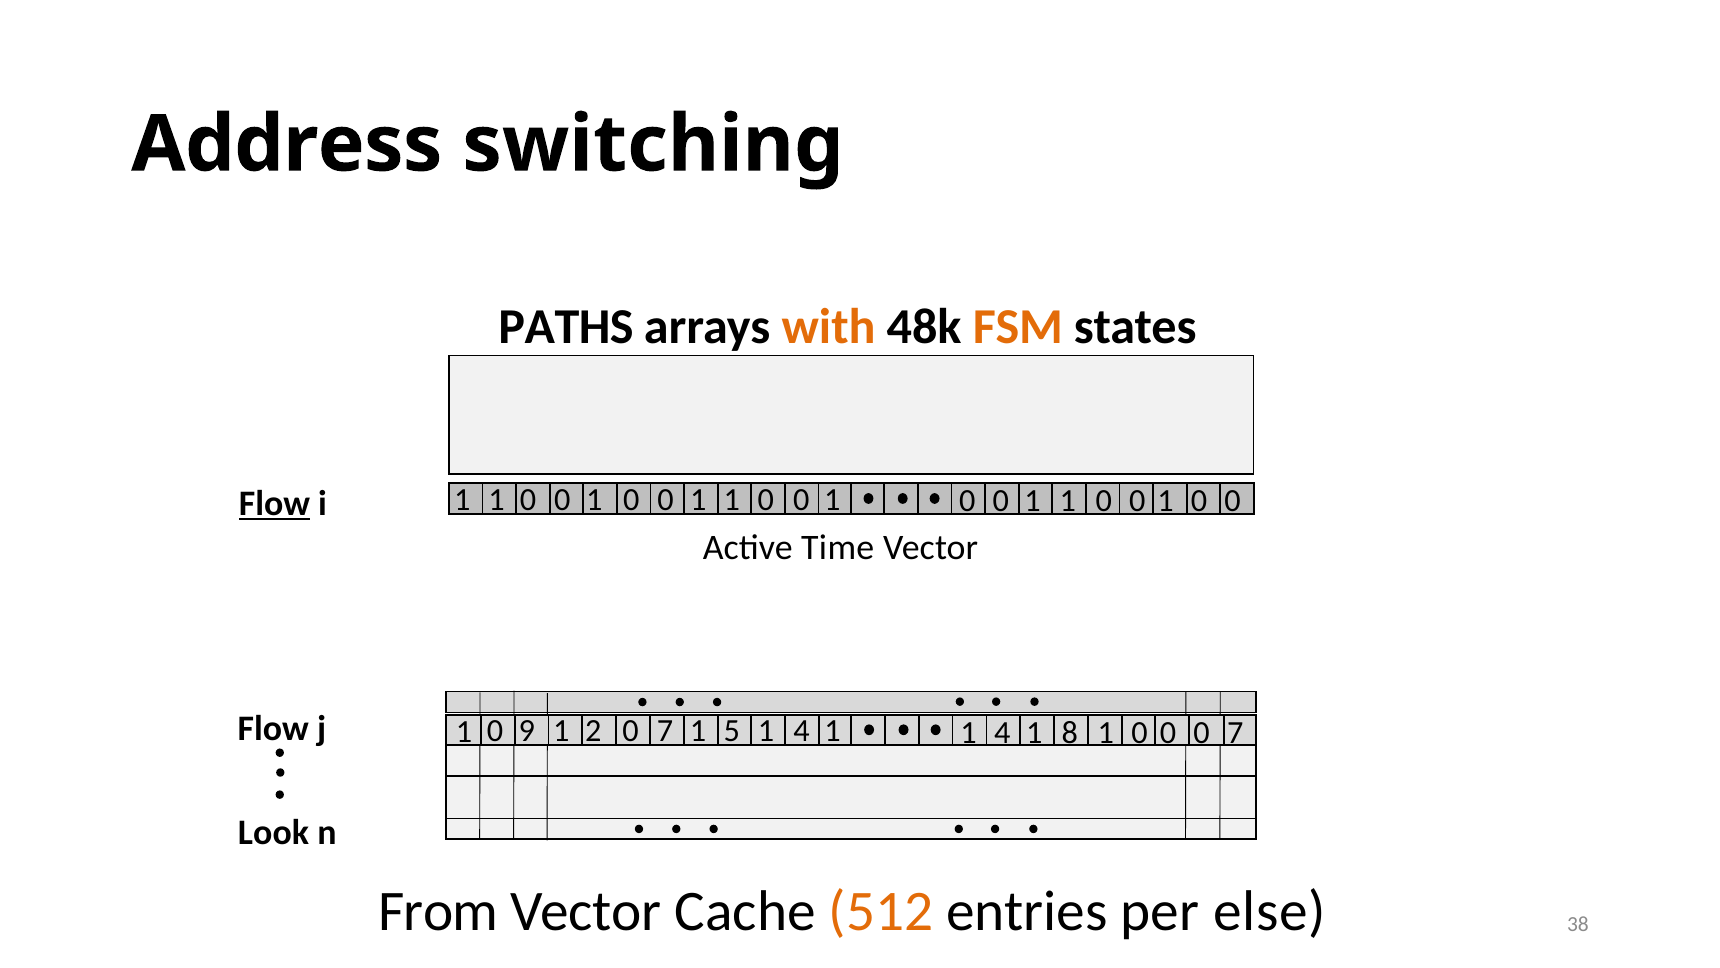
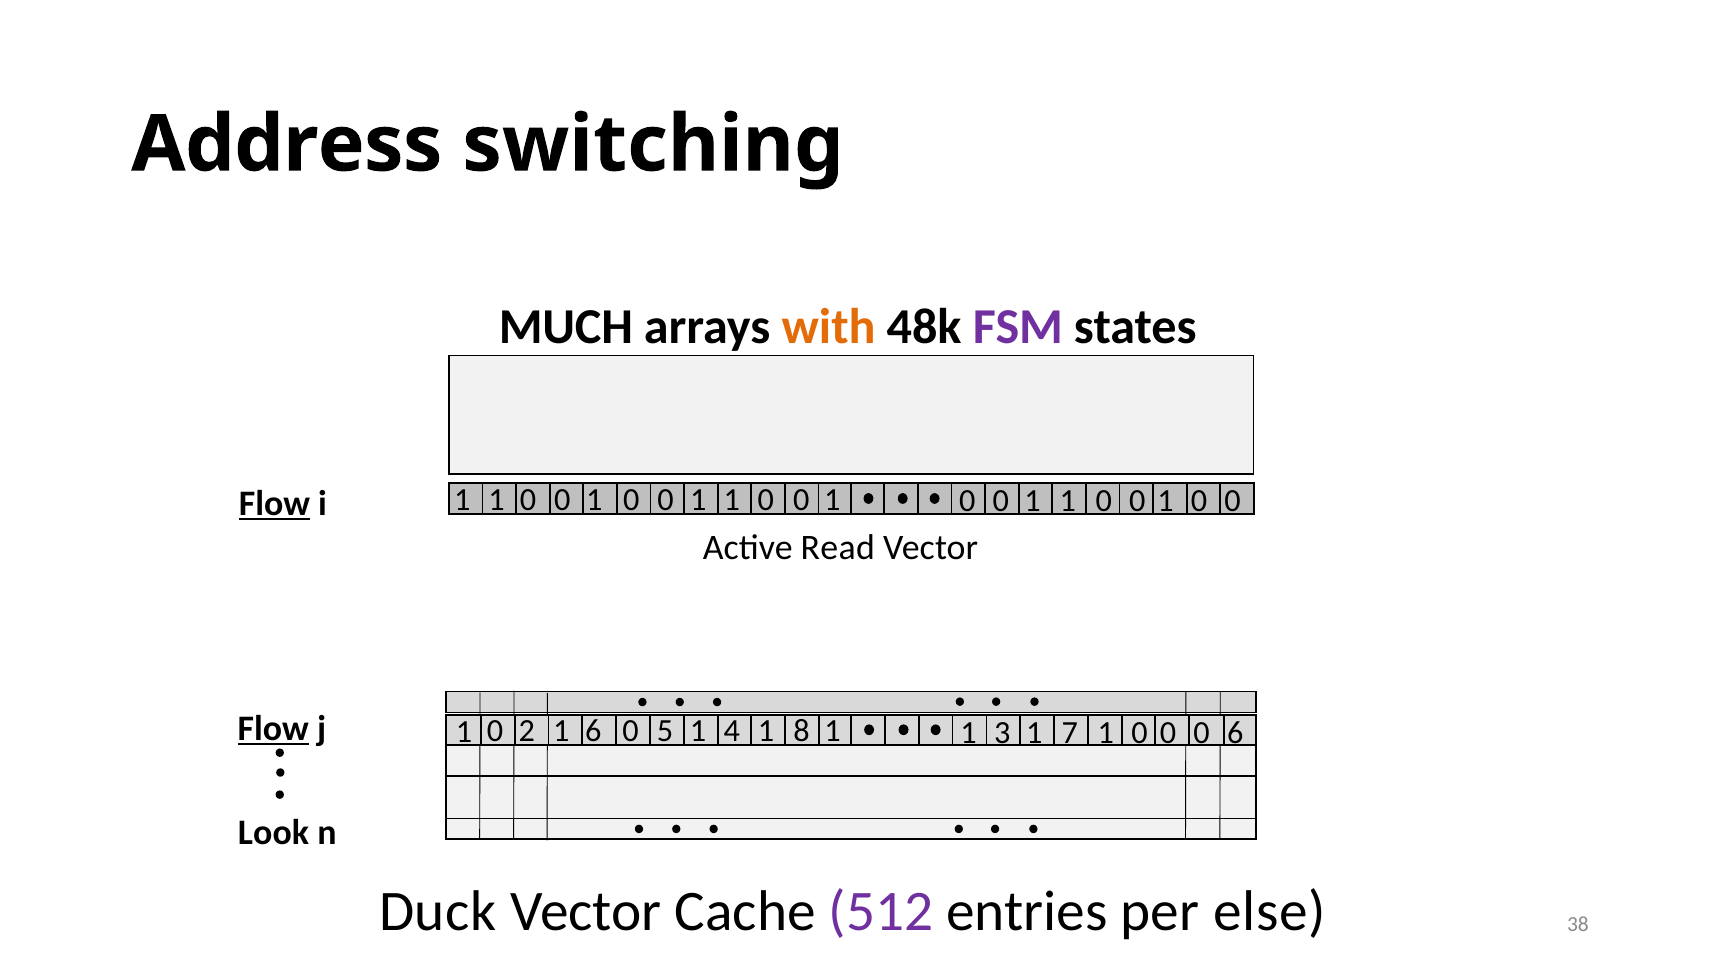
PATHS: PATHS -> MUCH
FSM colour: orange -> purple
Time: Time -> Read
Flow at (273, 729) underline: none -> present
4 at (802, 730): 4 -> 8
4 at (1002, 732): 4 -> 3
8: 8 -> 7
9: 9 -> 2
1 2: 2 -> 6
7 at (665, 730): 7 -> 5
5: 5 -> 4
1 0 7: 7 -> 6
From: From -> Duck
512 colour: orange -> purple
